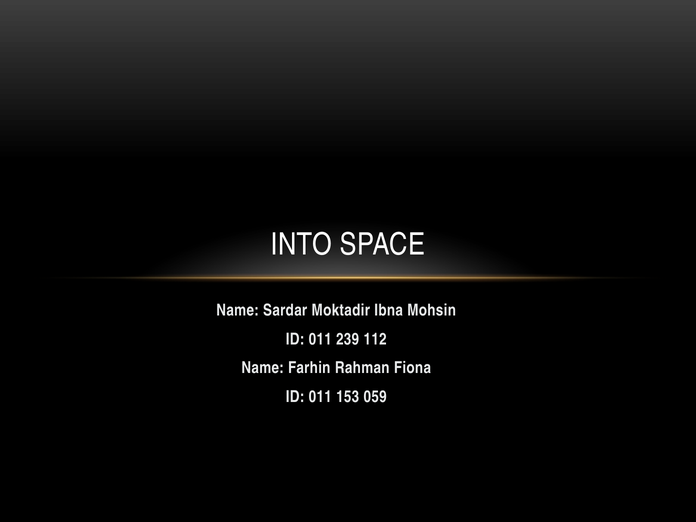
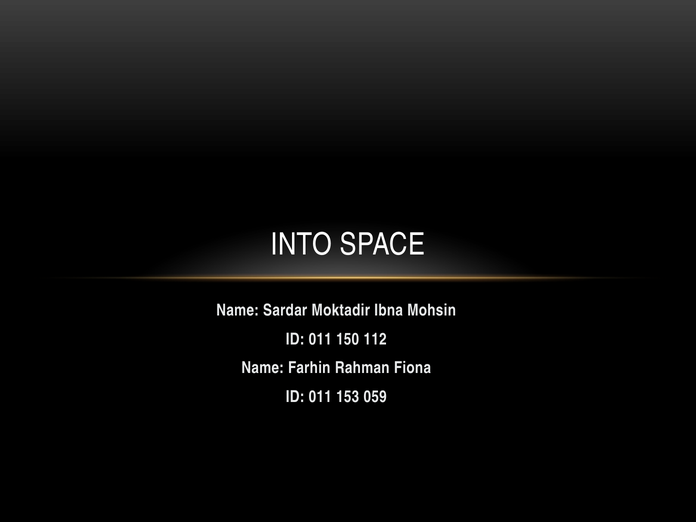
239: 239 -> 150
